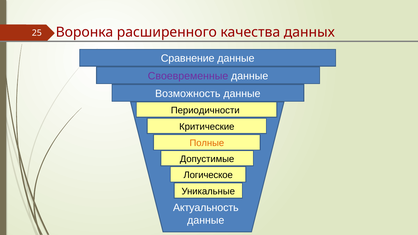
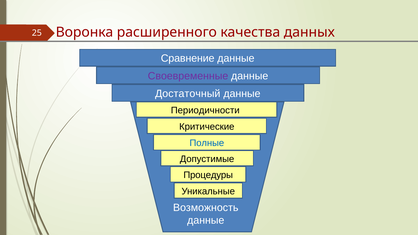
Возможность: Возможность -> Достаточный
Полные colour: orange -> blue
Логическое: Логическое -> Процедуры
Актуальность: Актуальность -> Возможность
